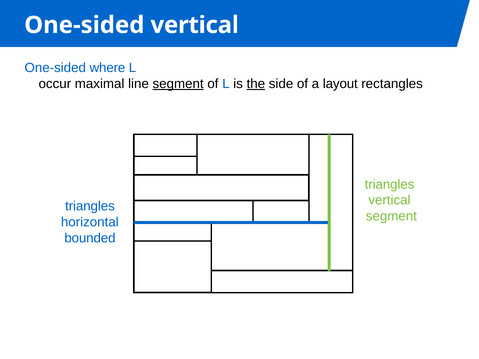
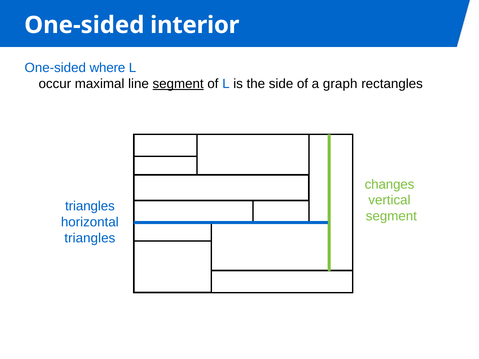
One-sided vertical: vertical -> interior
the underline: present -> none
layout: layout -> graph
triangles at (390, 184): triangles -> changes
bounded at (90, 238): bounded -> triangles
